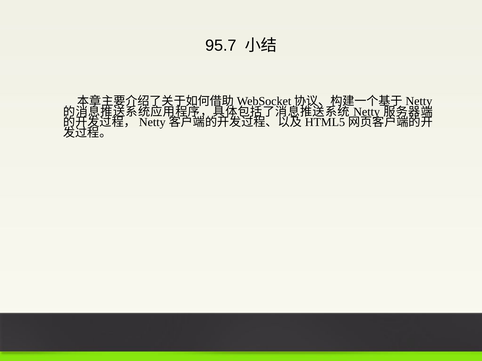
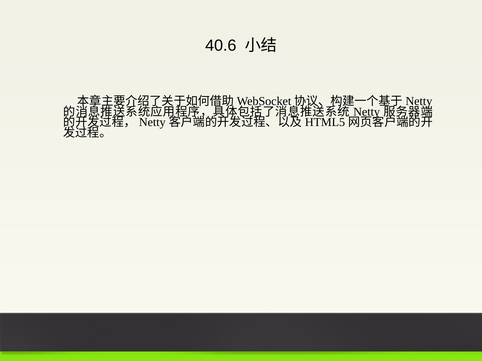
95.7: 95.7 -> 40.6
